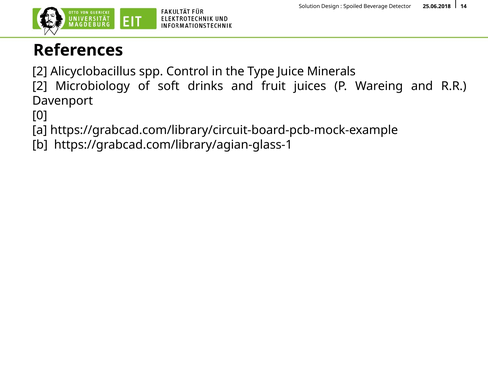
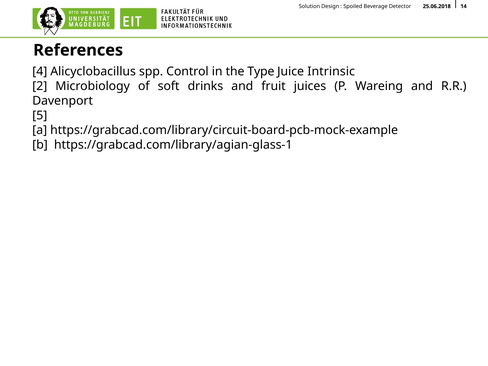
2 at (40, 72): 2 -> 4
Minerals: Minerals -> Intrinsic
0: 0 -> 5
